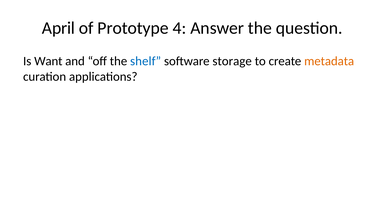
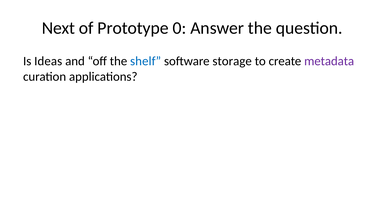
April: April -> Next
4: 4 -> 0
Want: Want -> Ideas
metadata colour: orange -> purple
